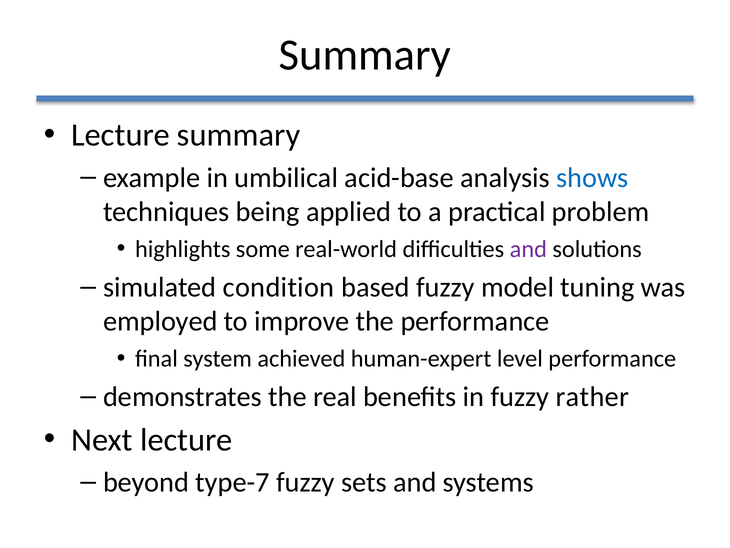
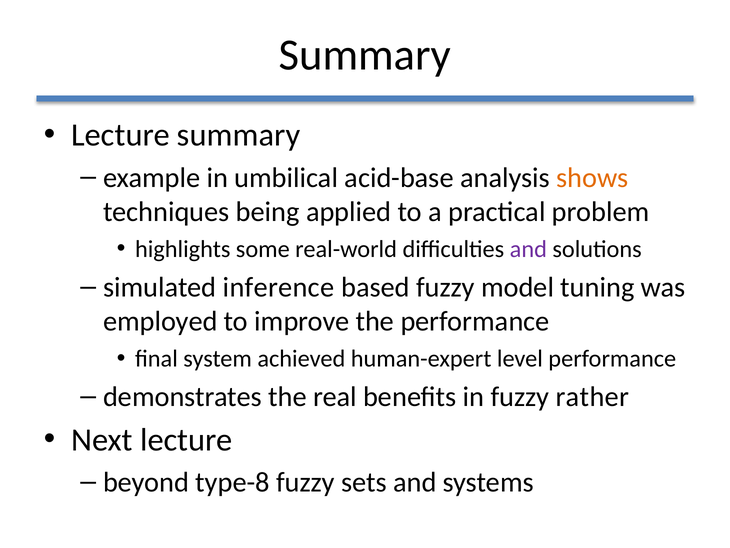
shows colour: blue -> orange
condition: condition -> inference
type-7: type-7 -> type-8
